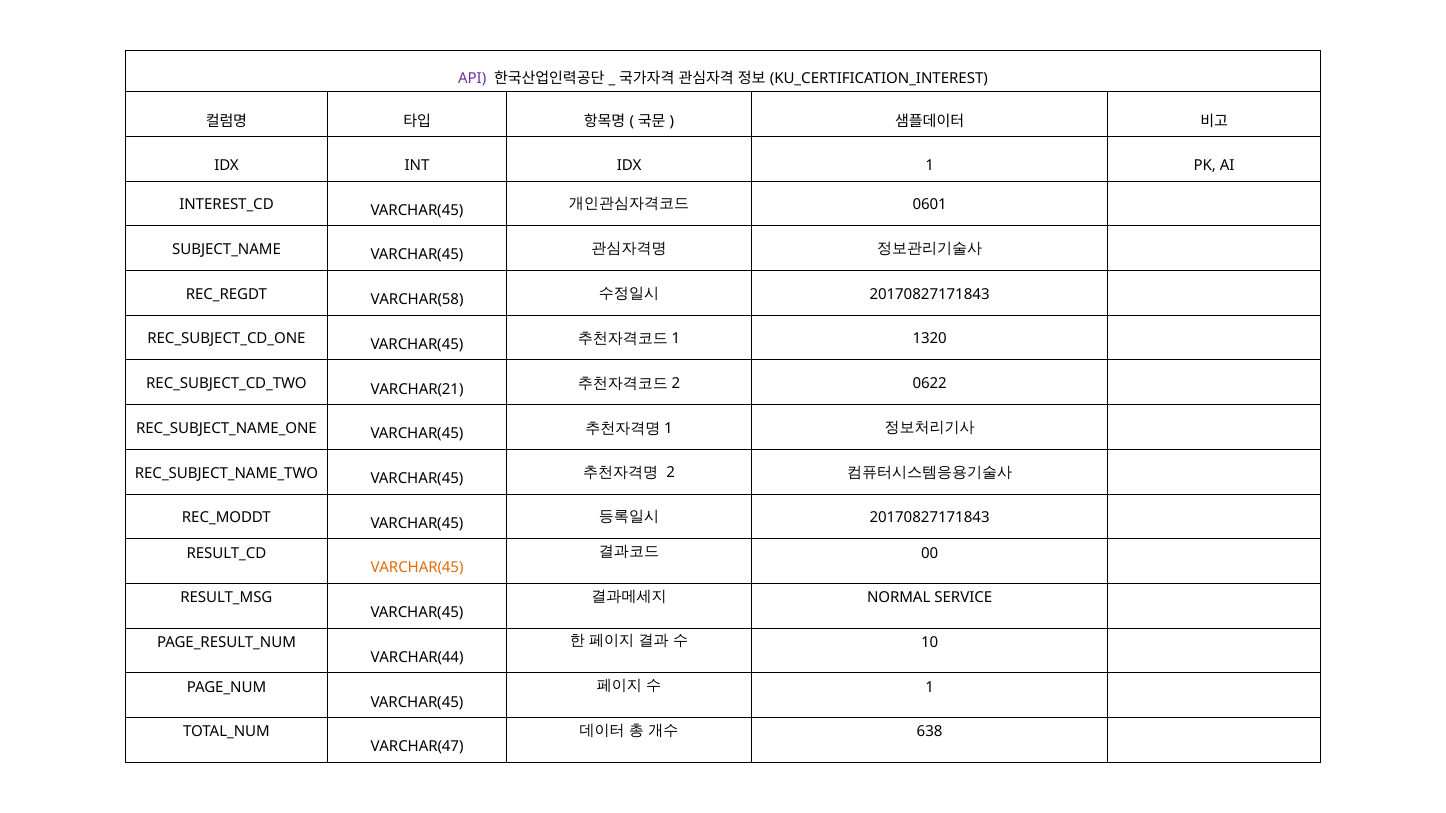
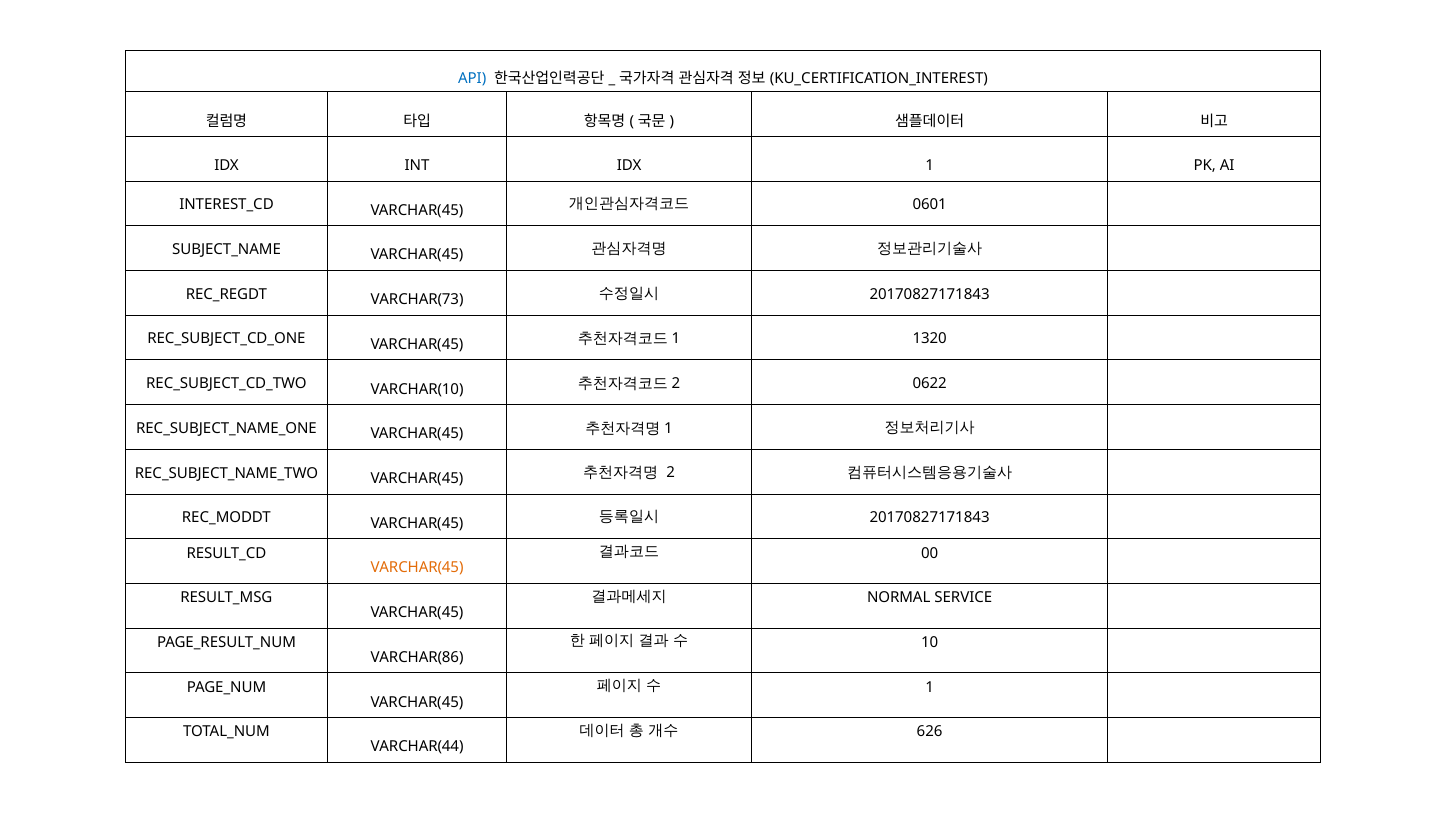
API colour: purple -> blue
VARCHAR(58: VARCHAR(58 -> VARCHAR(73
VARCHAR(21: VARCHAR(21 -> VARCHAR(10
VARCHAR(44: VARCHAR(44 -> VARCHAR(86
638: 638 -> 626
VARCHAR(47: VARCHAR(47 -> VARCHAR(44
